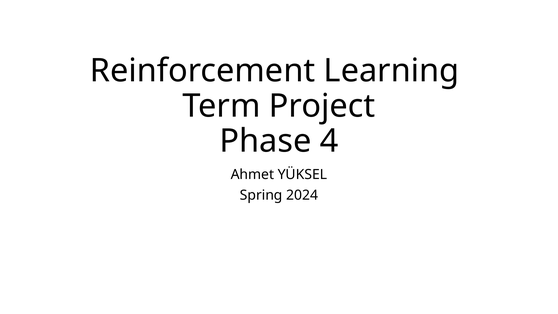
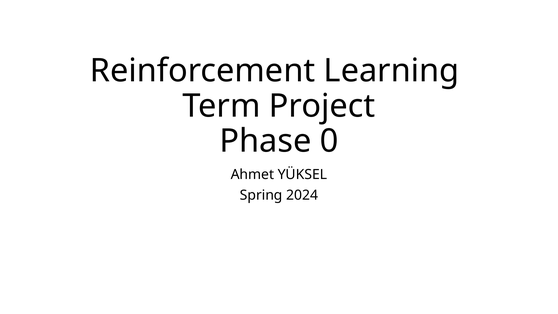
4: 4 -> 0
